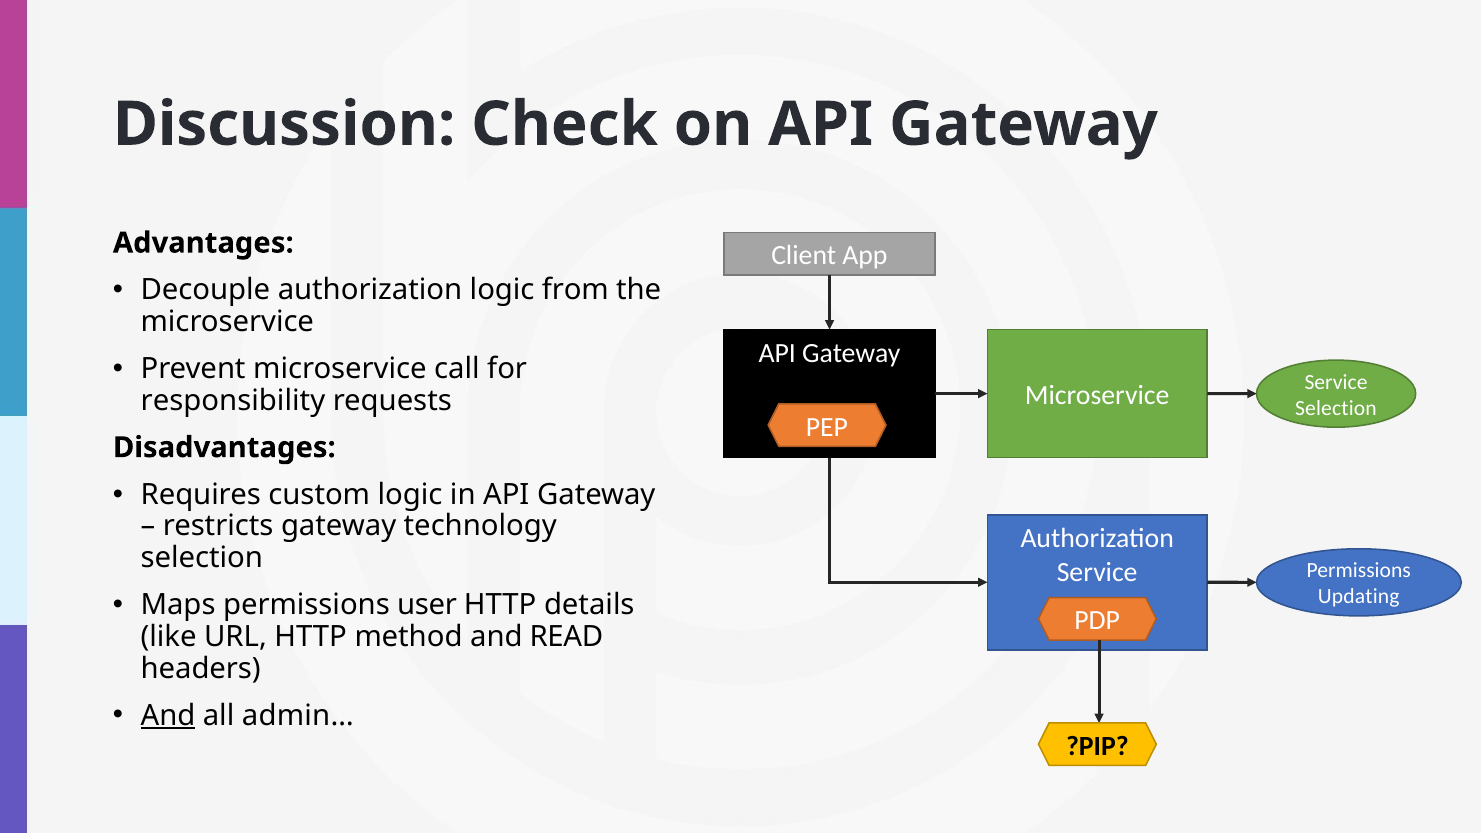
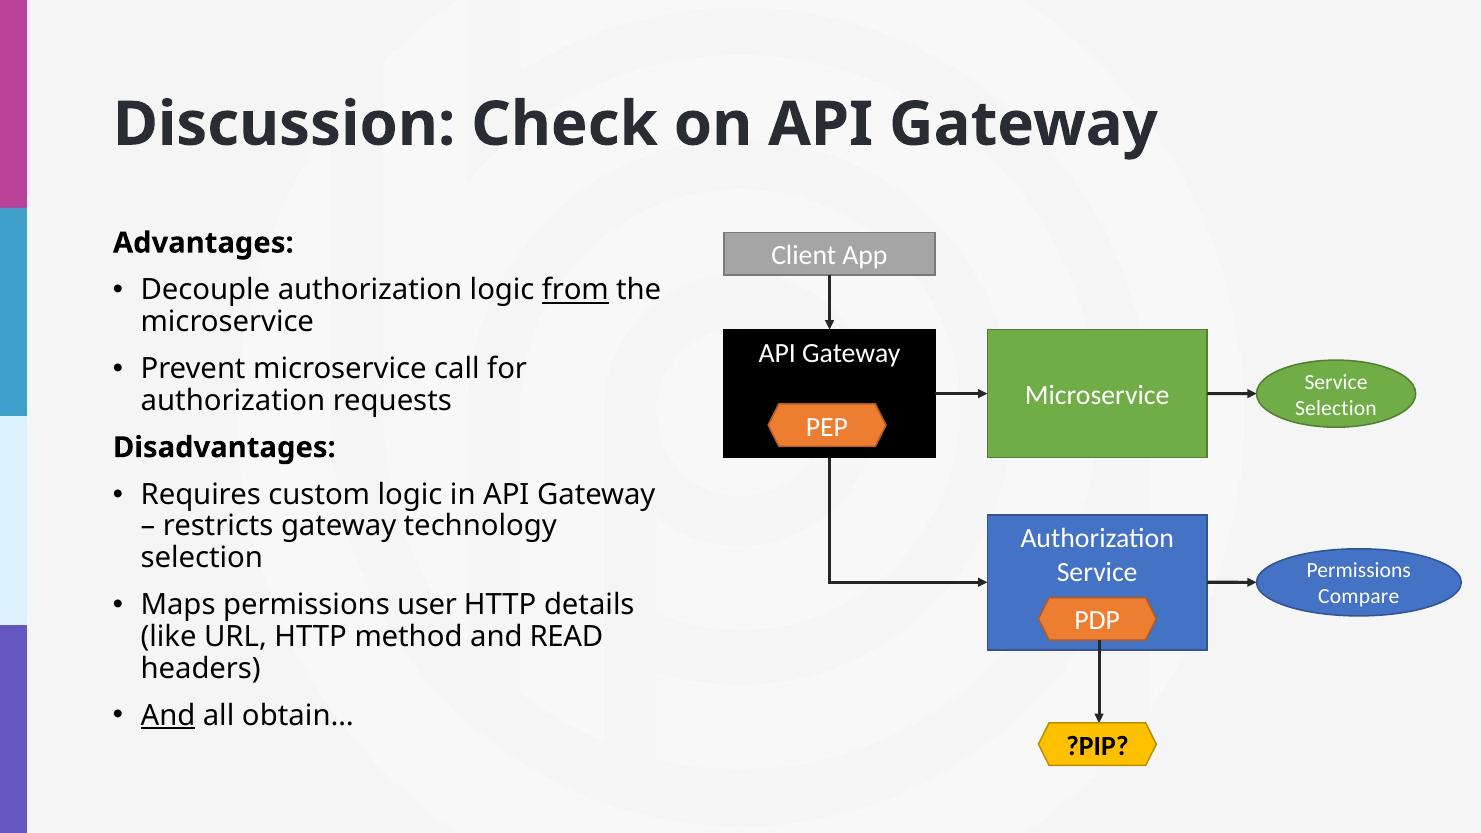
from underline: none -> present
responsibility at (233, 400): responsibility -> authorization
Updating: Updating -> Compare
admin…: admin… -> obtain…
